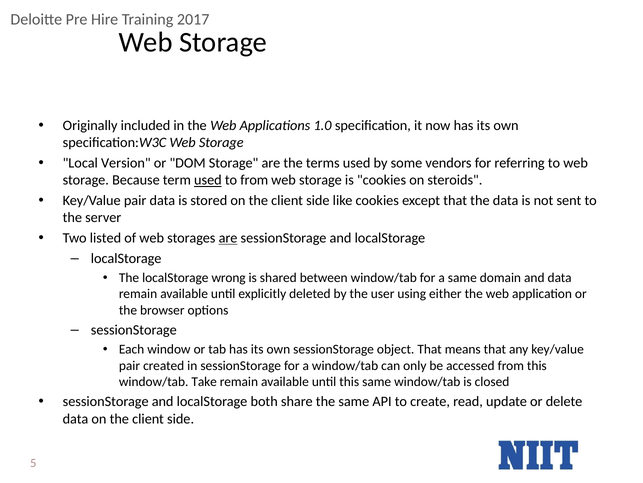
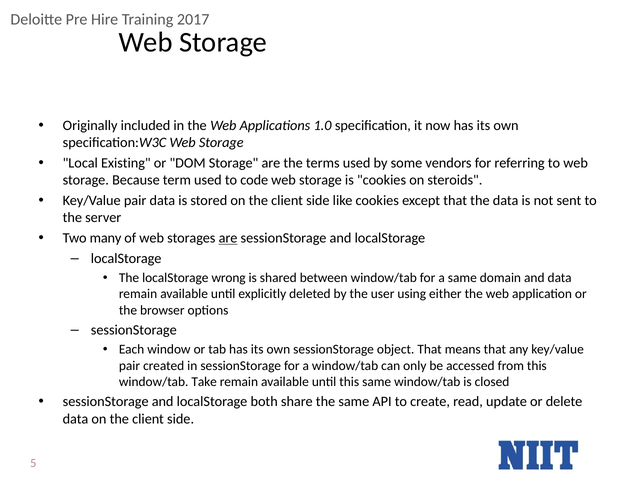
Version: Version -> Existing
used at (208, 180) underline: present -> none
to from: from -> code
listed: listed -> many
